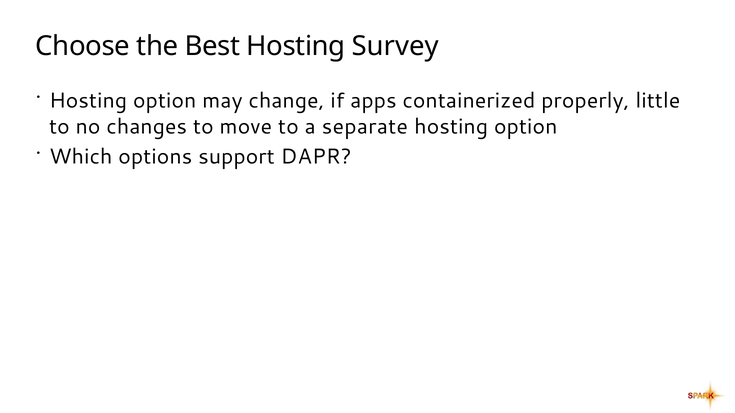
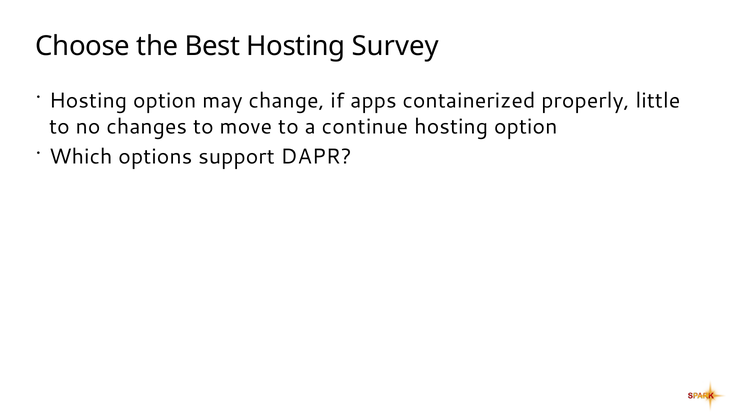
separate: separate -> continue
